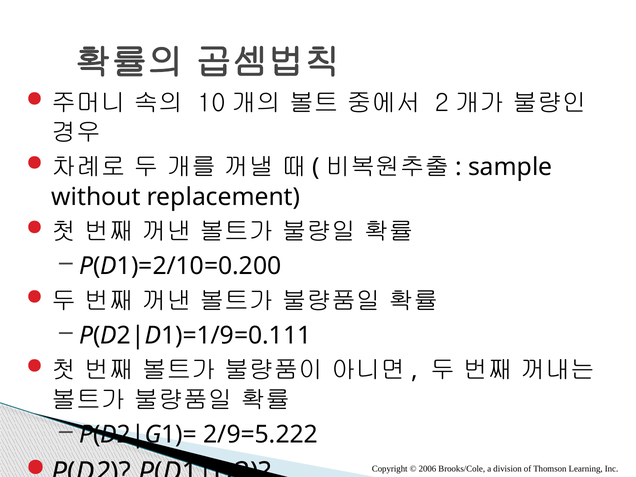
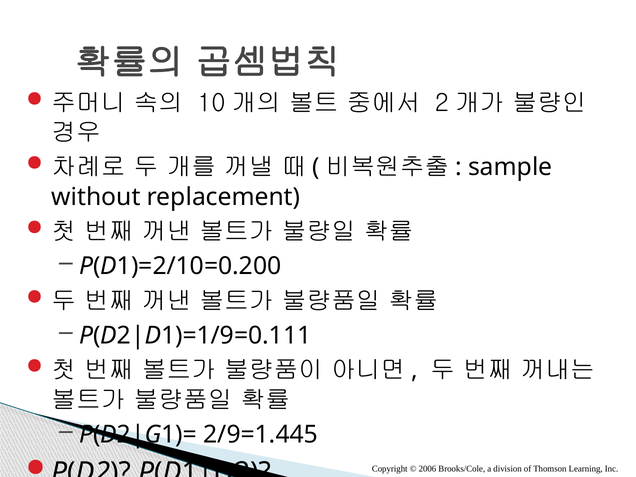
2/9=5.222: 2/9=5.222 -> 2/9=1.445
